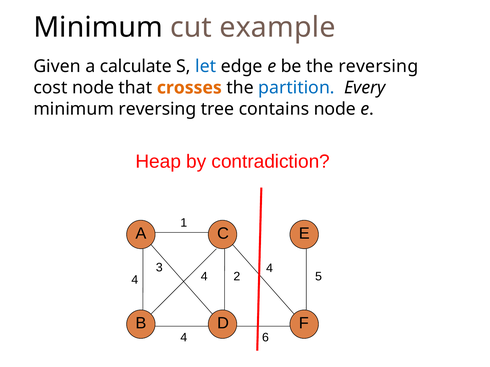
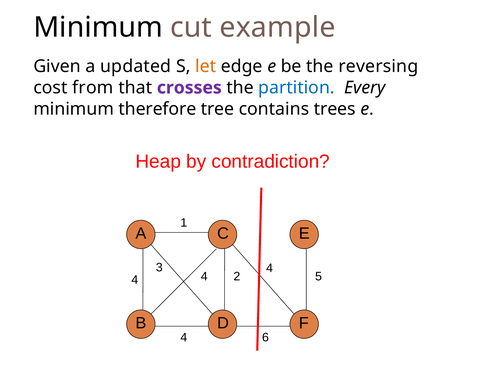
calculate: calculate -> updated
let colour: blue -> orange
cost node: node -> from
crosses colour: orange -> purple
minimum reversing: reversing -> therefore
contains node: node -> trees
